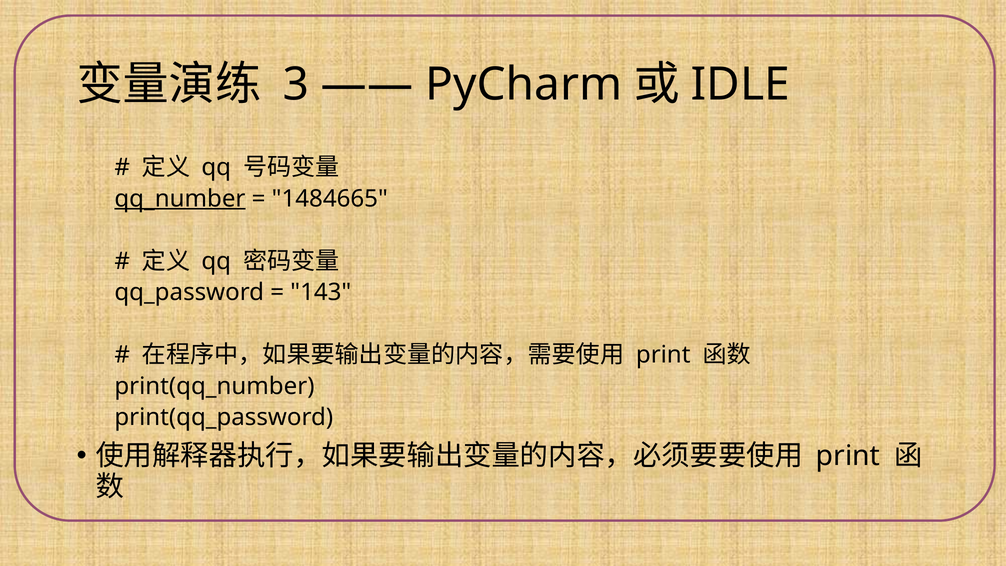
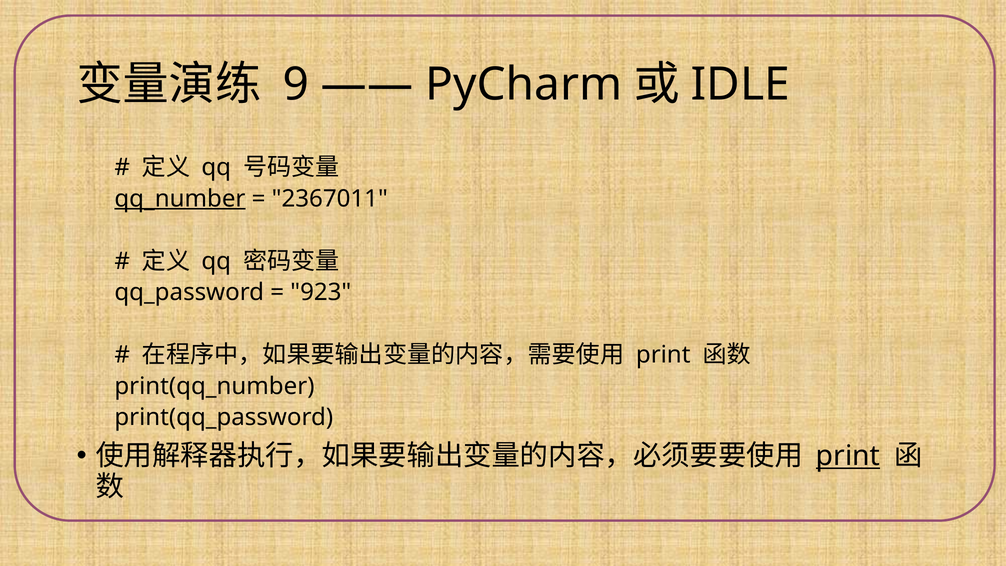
3: 3 -> 9
1484665: 1484665 -> 2367011
143: 143 -> 923
print at (848, 456) underline: none -> present
